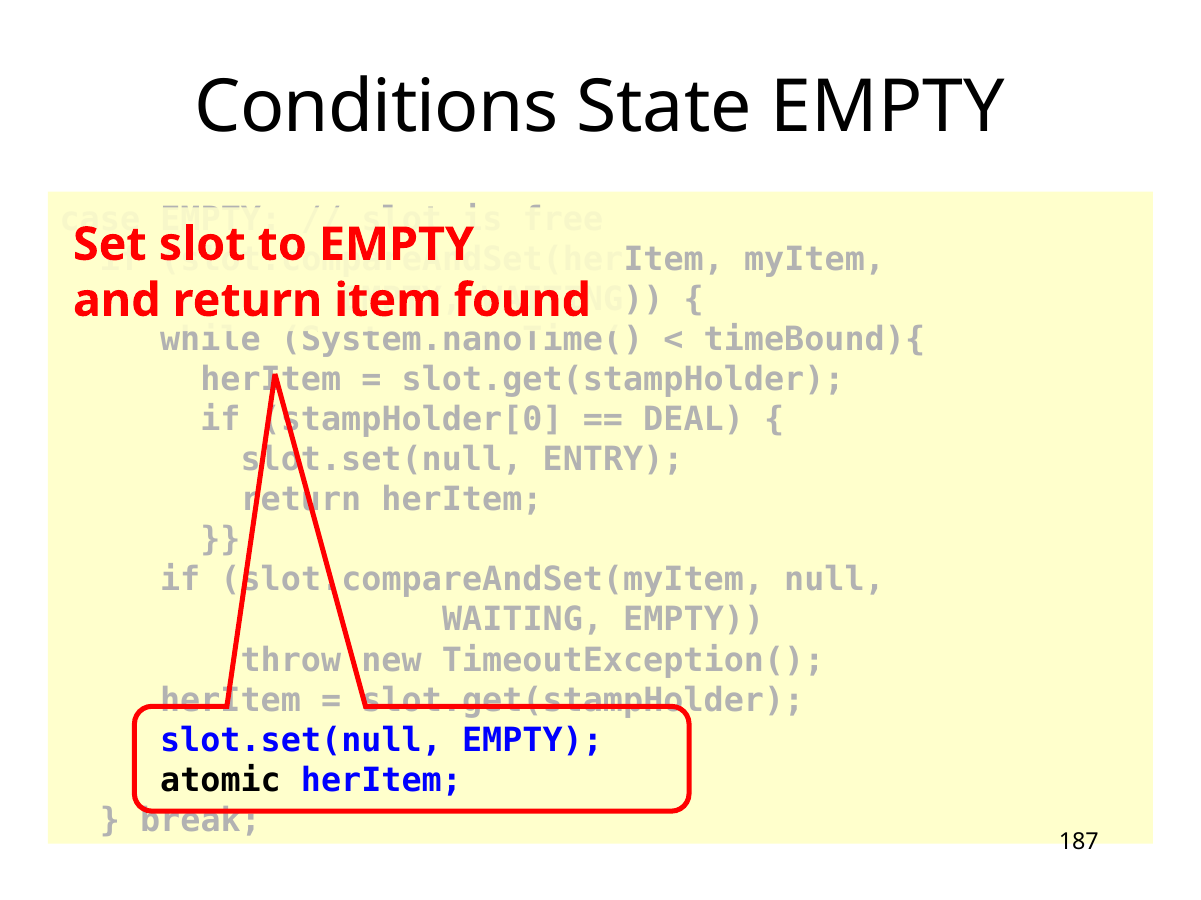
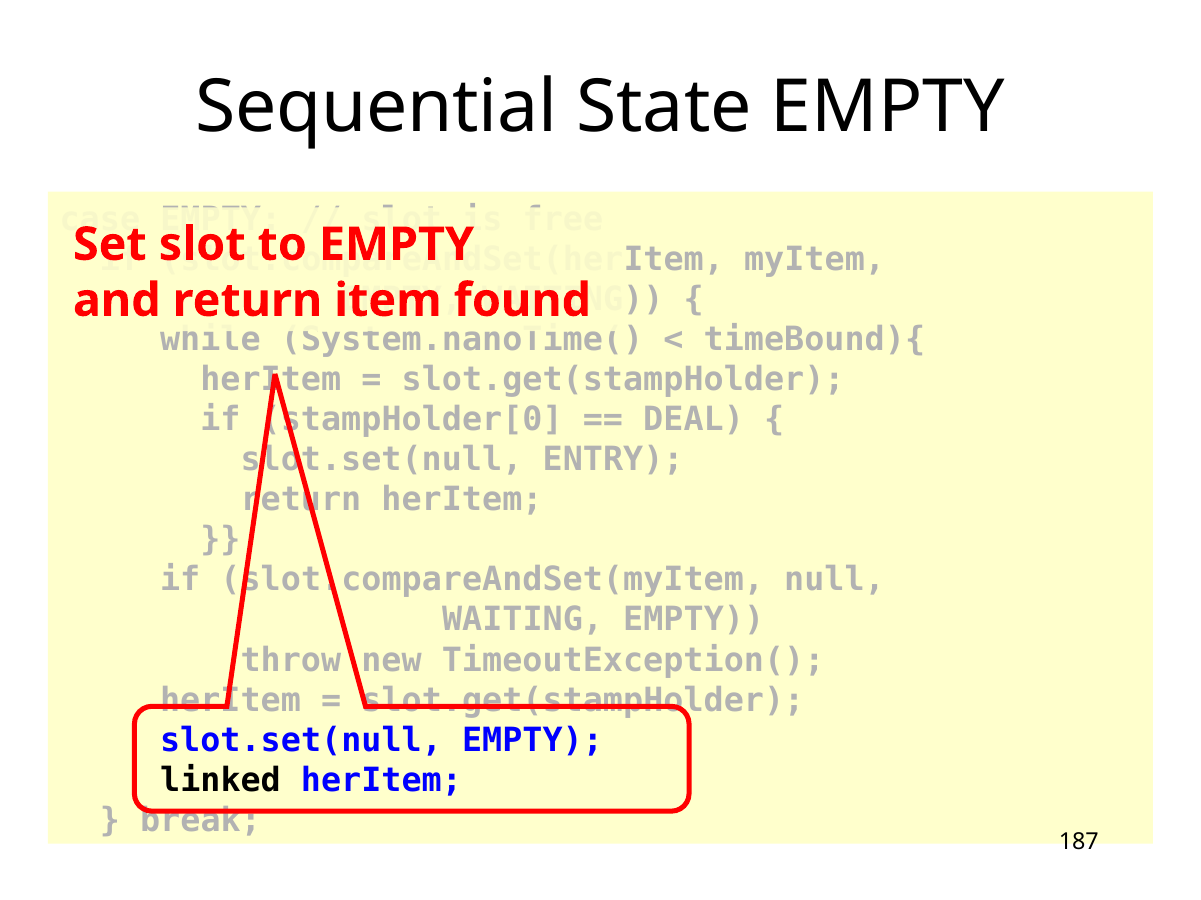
Conditions: Conditions -> Sequential
atomic: atomic -> linked
